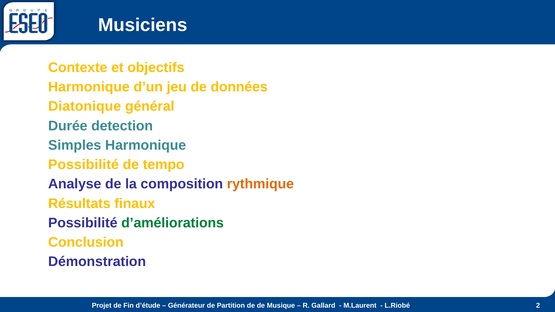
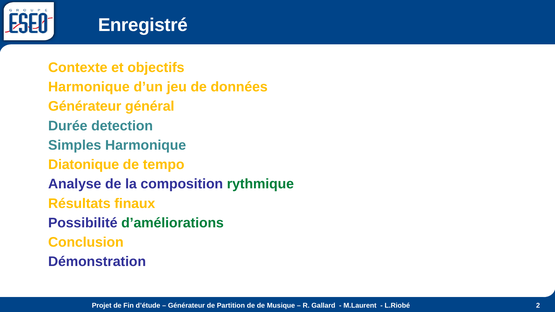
Musiciens: Musiciens -> Enregistré
Diatonique at (85, 106): Diatonique -> Générateur
Possibilité at (84, 165): Possibilité -> Diatonique
rythmique colour: orange -> green
